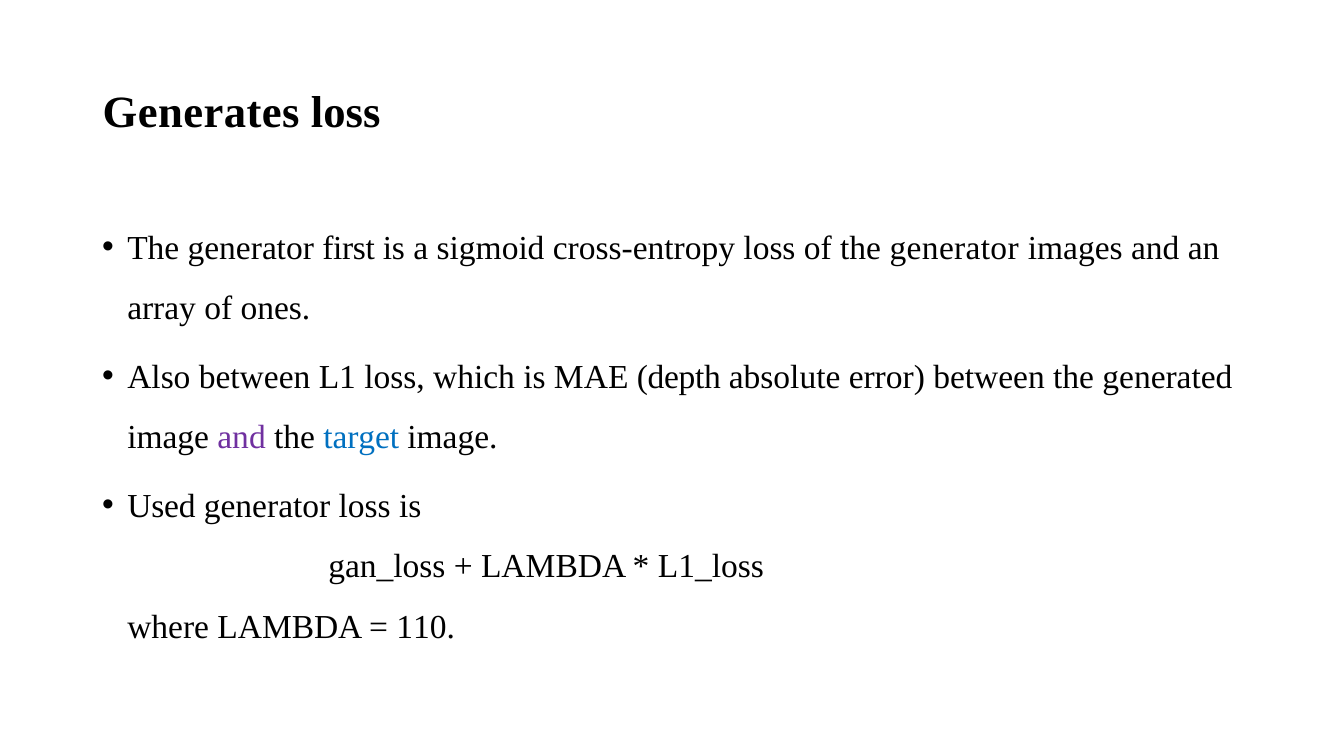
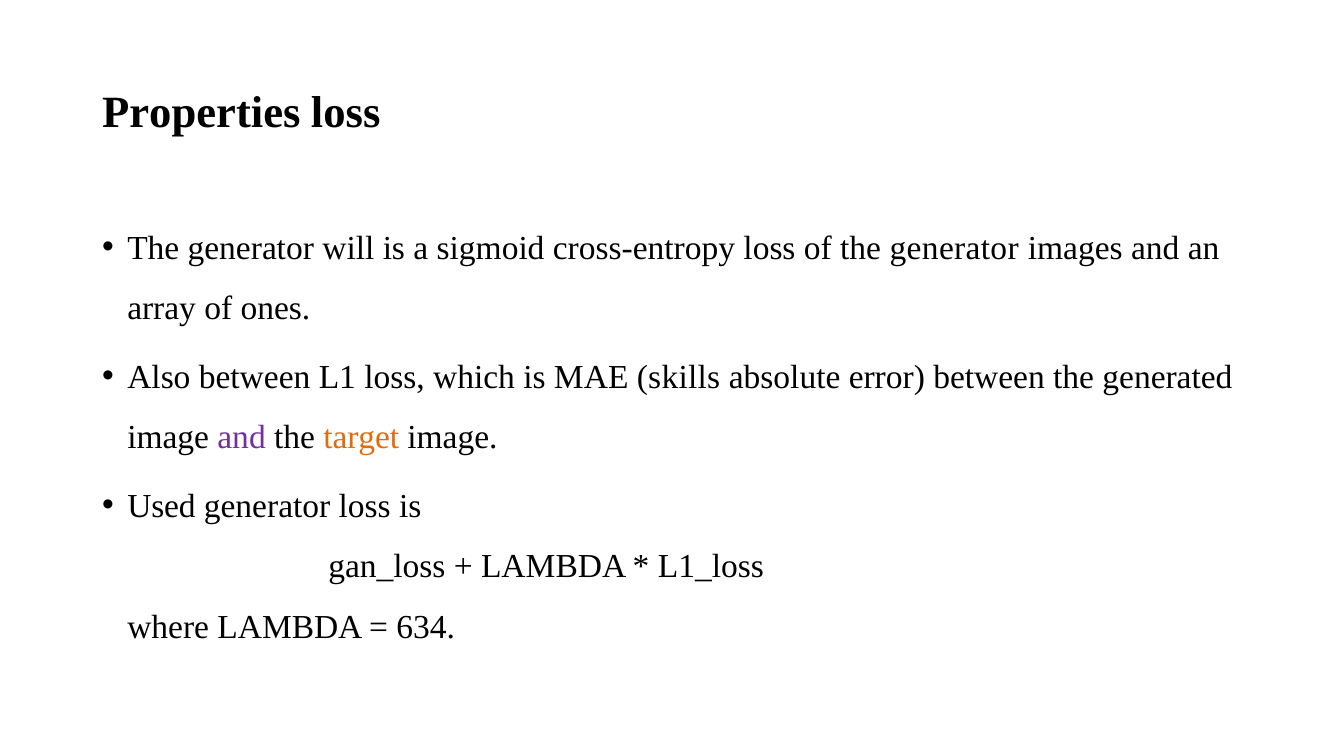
Generates: Generates -> Properties
first: first -> will
depth: depth -> skills
target colour: blue -> orange
110: 110 -> 634
